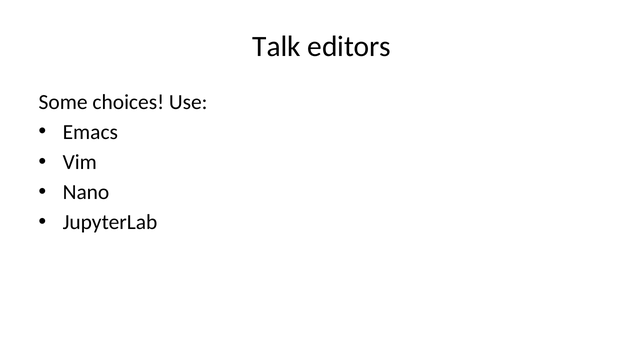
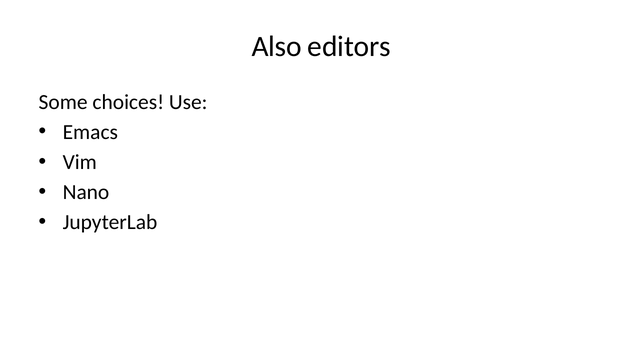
Talk: Talk -> Also
